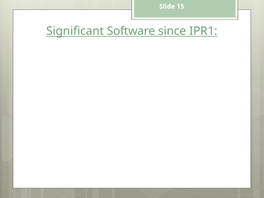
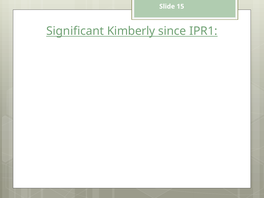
Software: Software -> Kimberly
